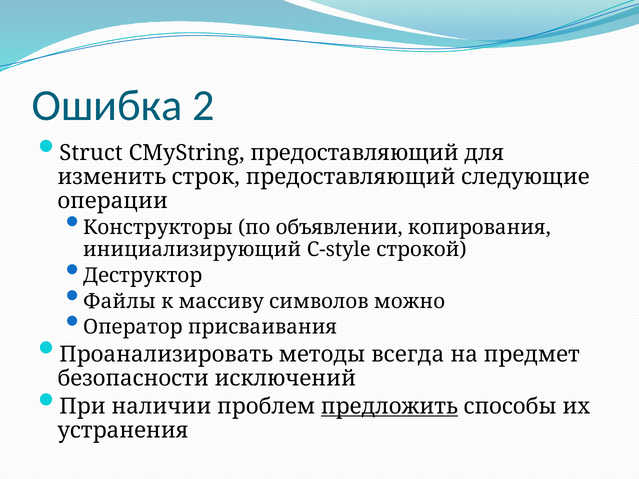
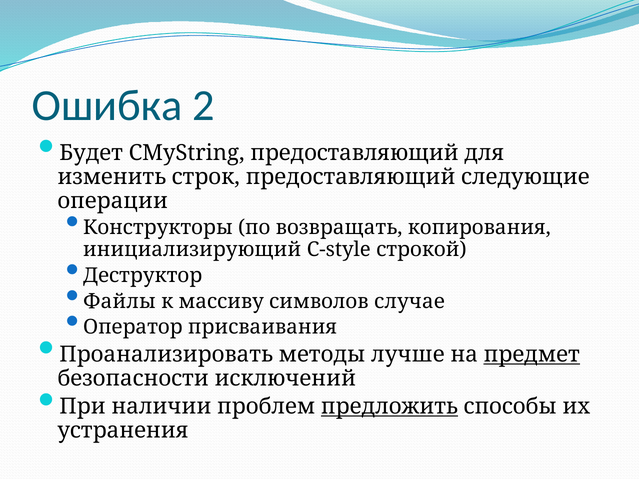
Struct: Struct -> Будет
объявлении: объявлении -> возвращать
можно: можно -> случае
всегда: всегда -> лучше
предмет underline: none -> present
